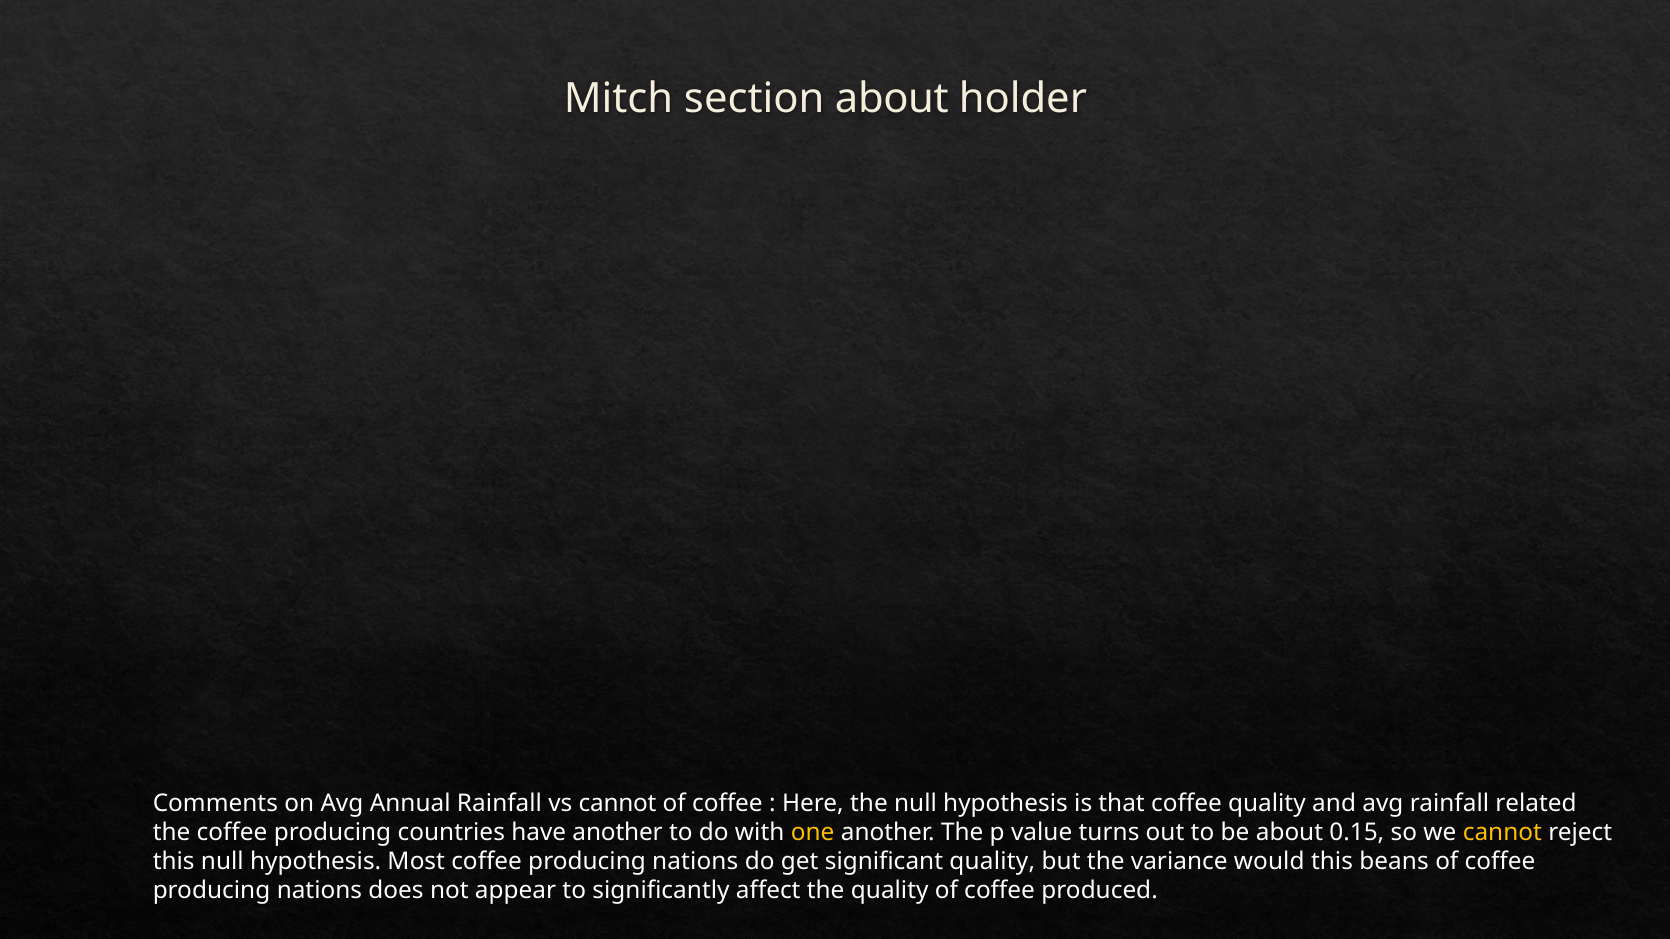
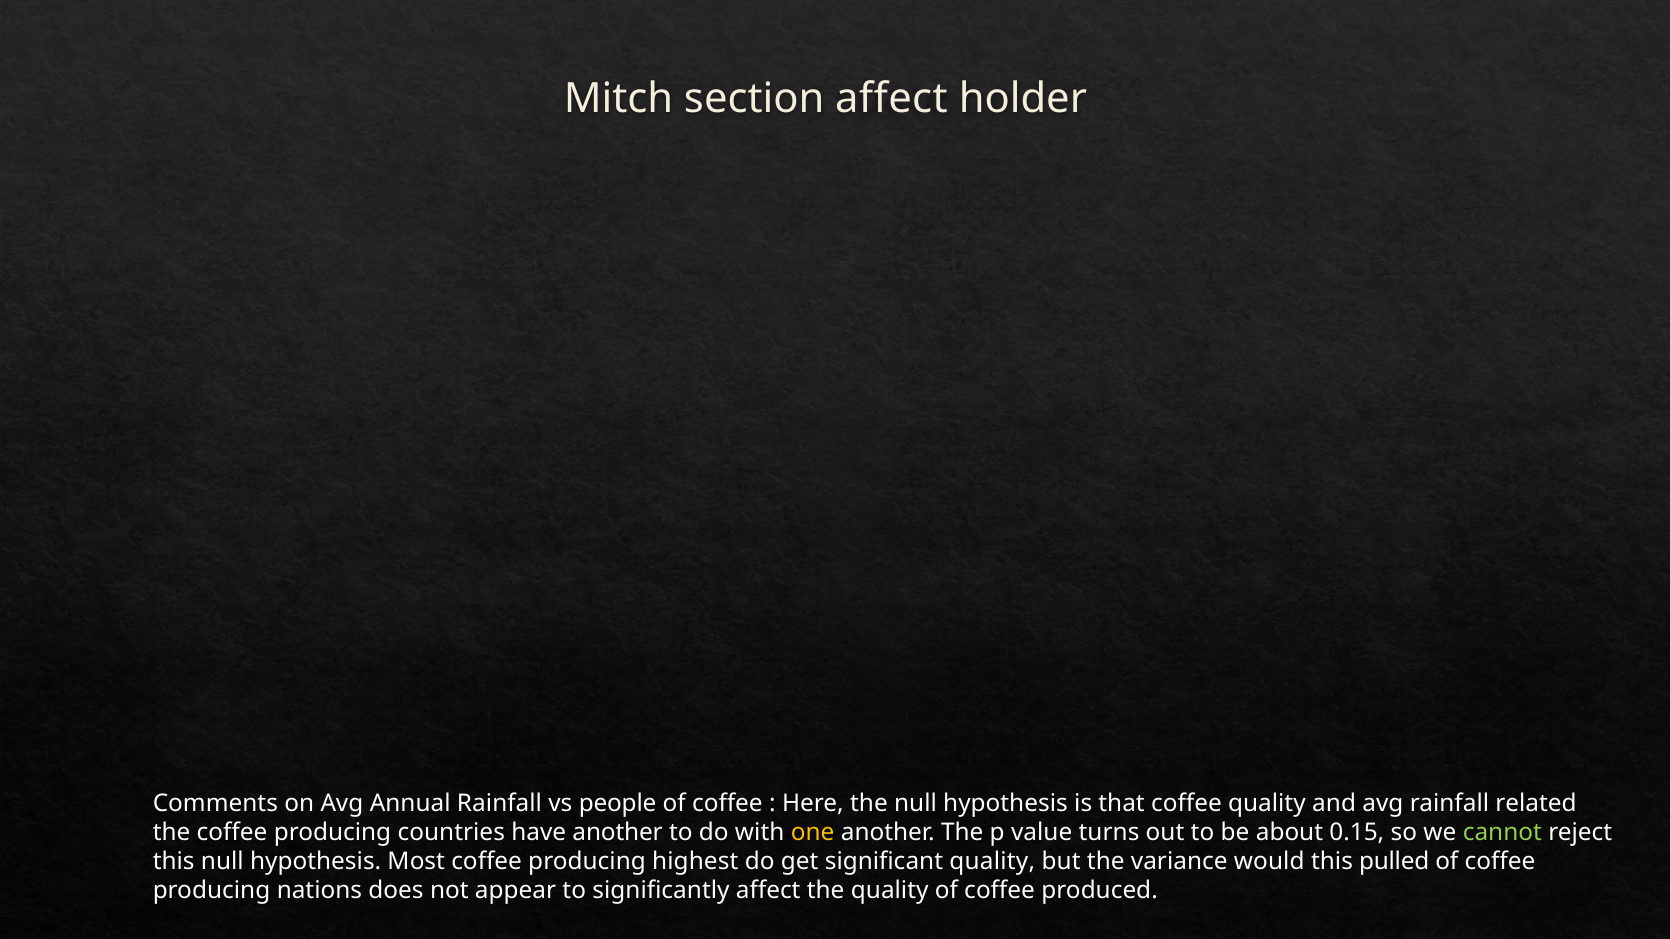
section about: about -> affect
vs cannot: cannot -> people
cannot at (1502, 833) colour: yellow -> light green
Most coffee producing nations: nations -> highest
beans: beans -> pulled
